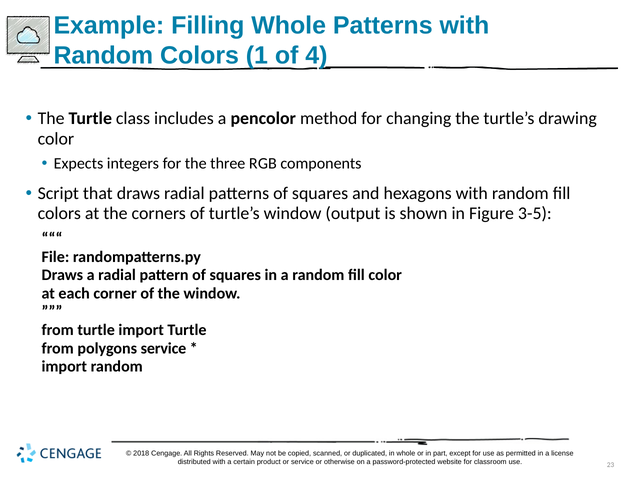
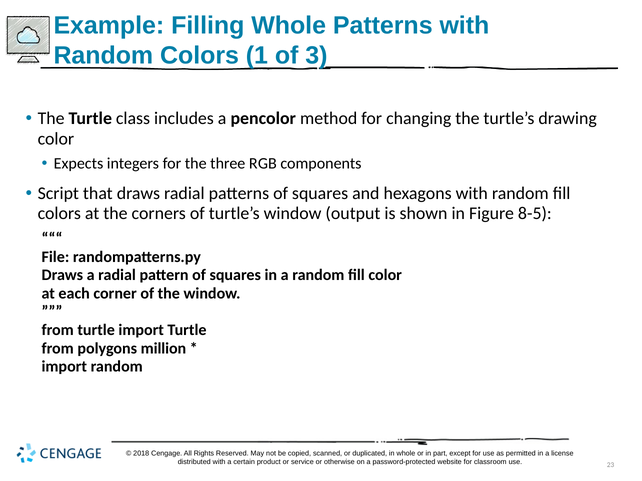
4: 4 -> 3
3-5: 3-5 -> 8-5
polygons service: service -> million
